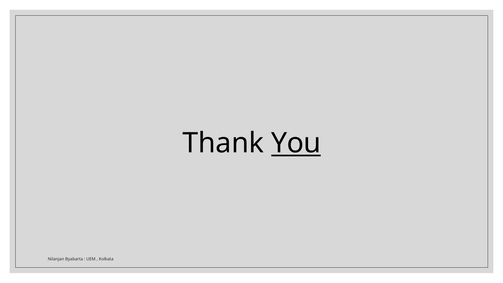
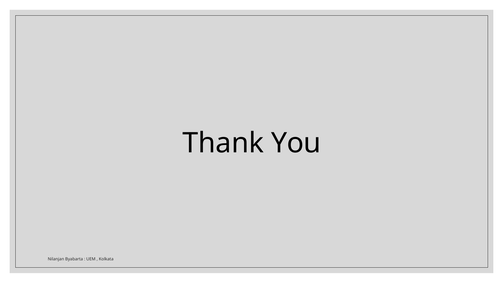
You underline: present -> none
